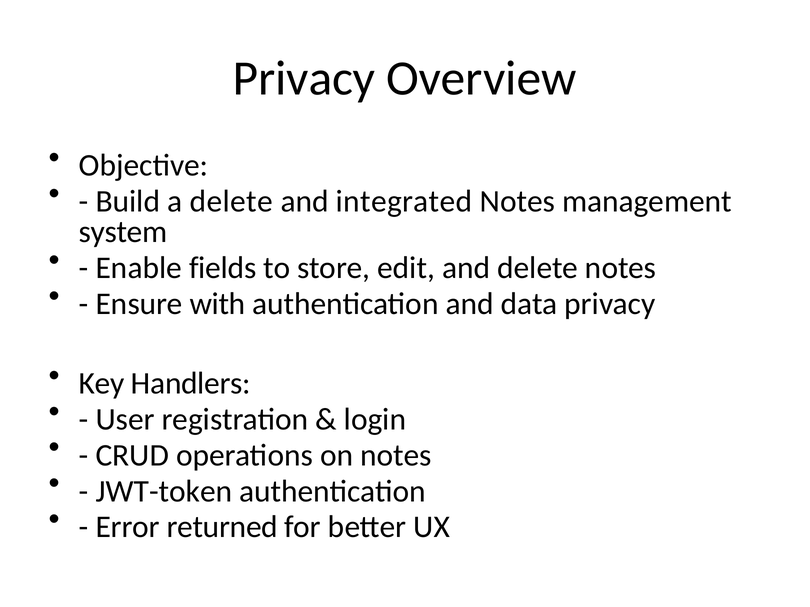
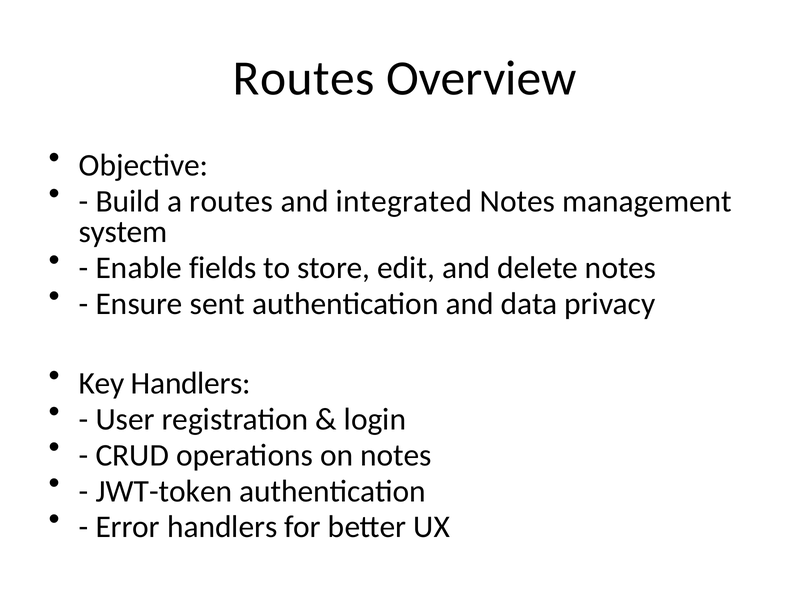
Privacy at (304, 78): Privacy -> Routes
a delete: delete -> routes
with: with -> sent
Error returned: returned -> handlers
